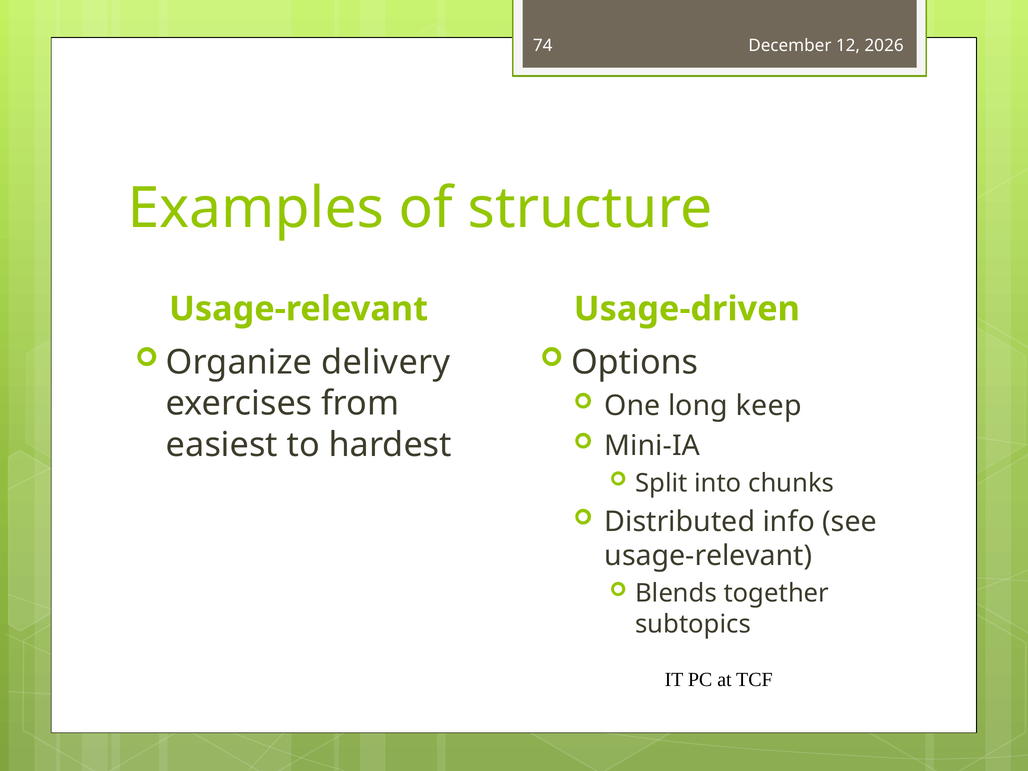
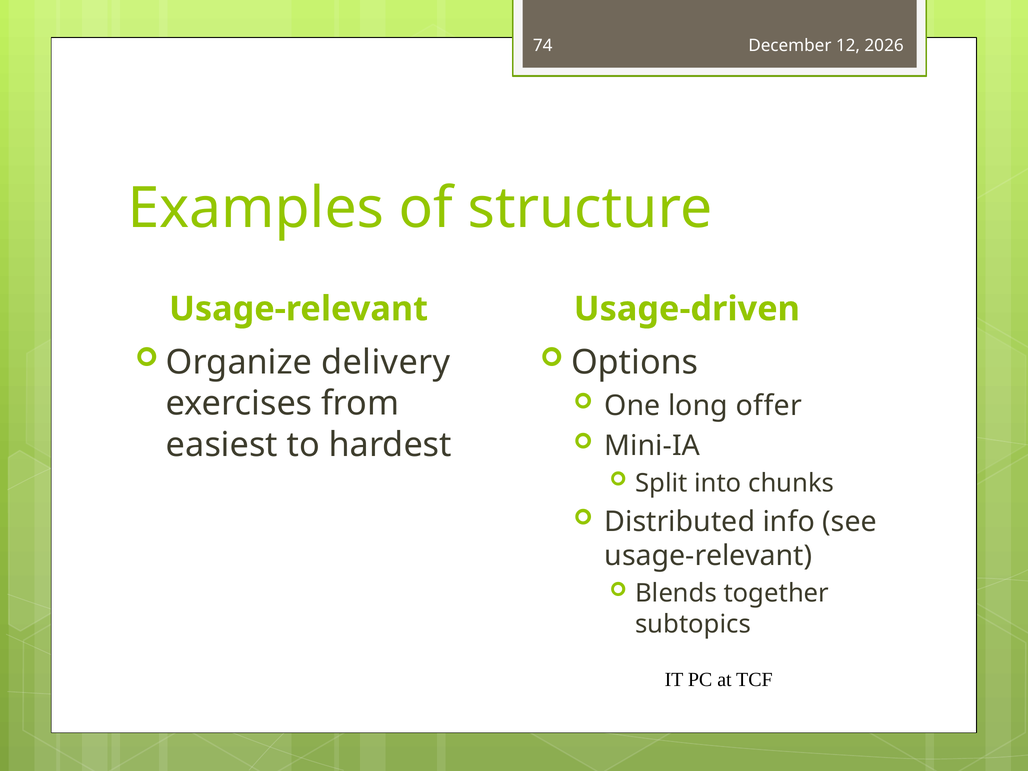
keep: keep -> offer
